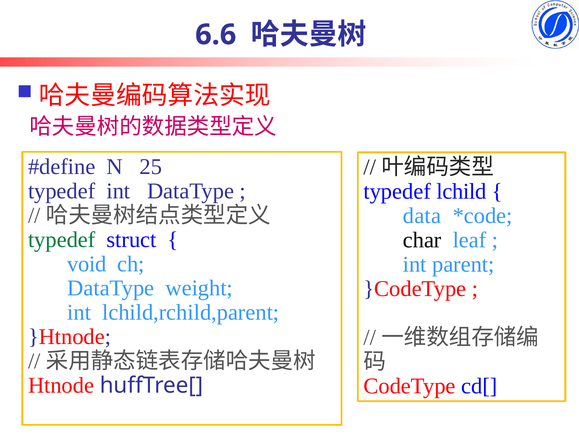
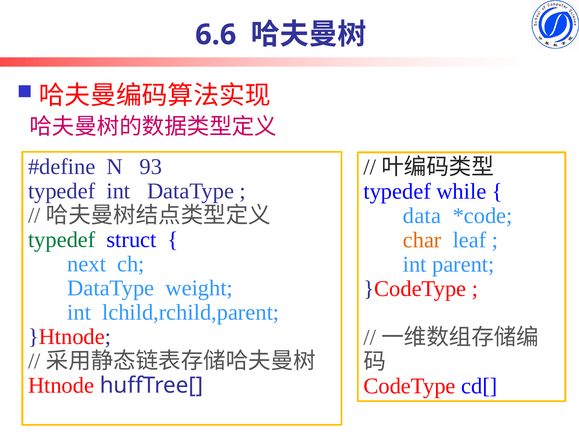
25: 25 -> 93
lchild: lchild -> while
char colour: black -> orange
void: void -> next
